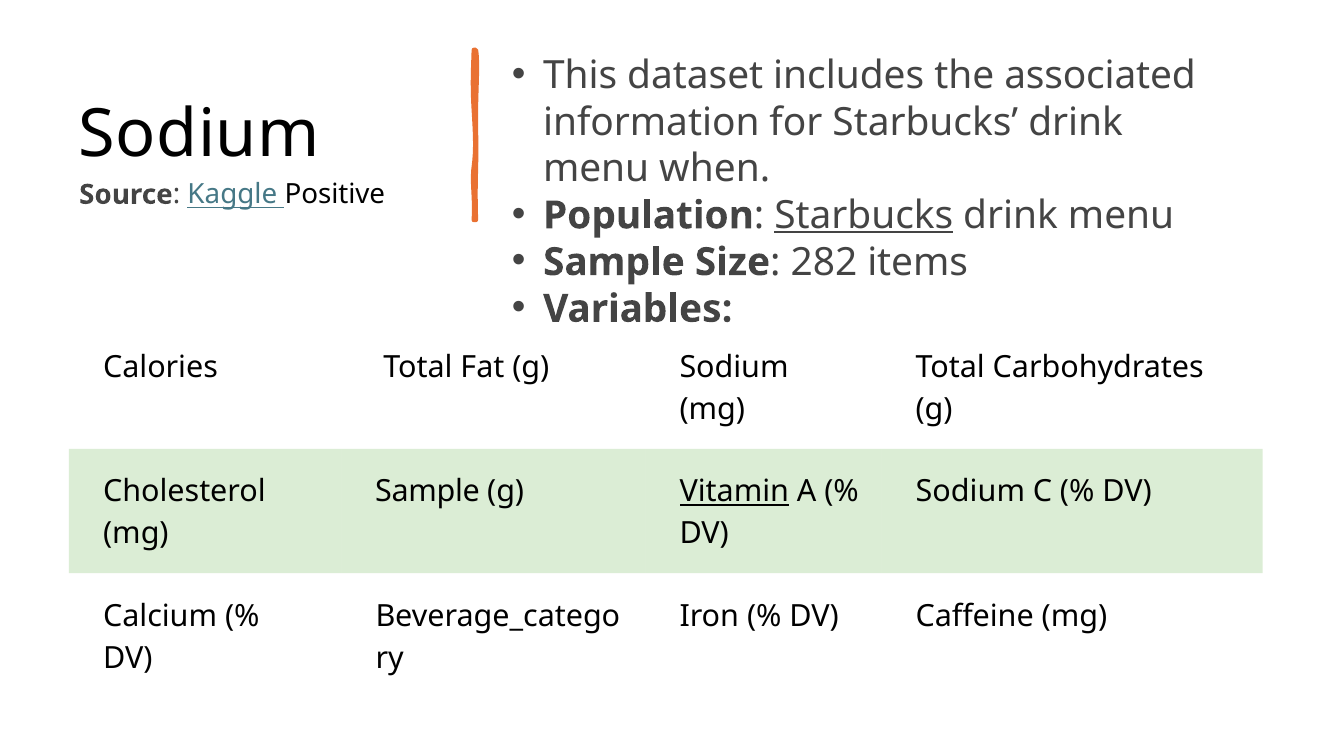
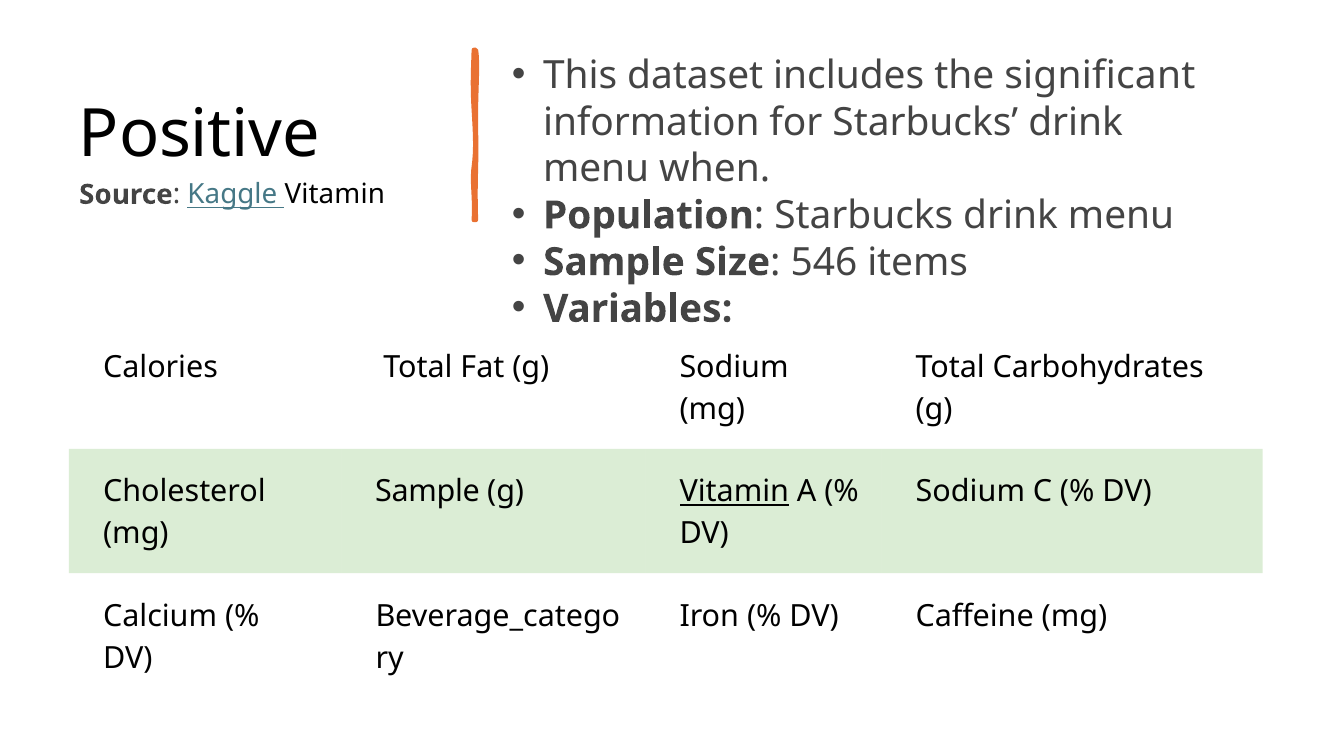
associated: associated -> significant
Sodium at (199, 135): Sodium -> Positive
Kaggle Positive: Positive -> Vitamin
Starbucks at (864, 215) underline: present -> none
282: 282 -> 546
